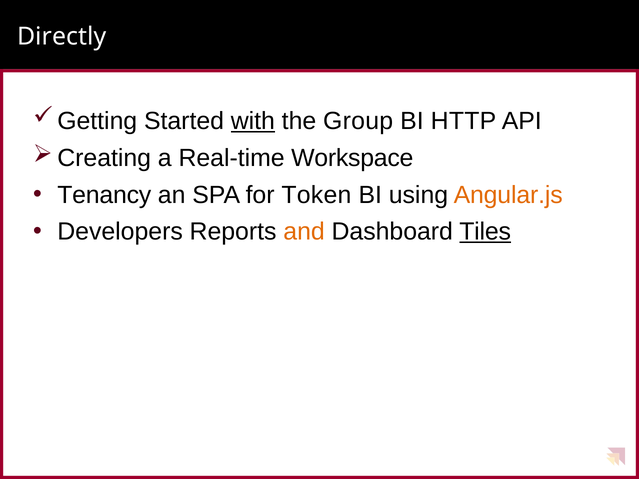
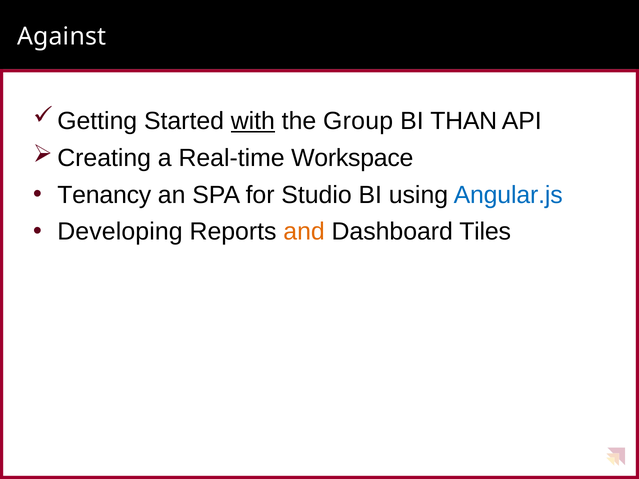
Directly: Directly -> Against
HTTP: HTTP -> THAN
Token: Token -> Studio
Angular.js colour: orange -> blue
Developers: Developers -> Developing
Tiles underline: present -> none
